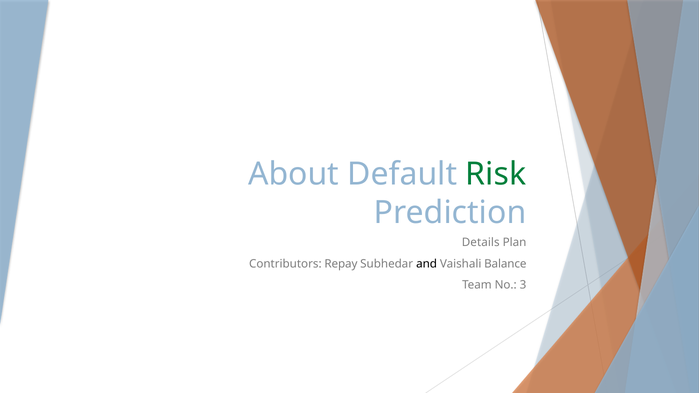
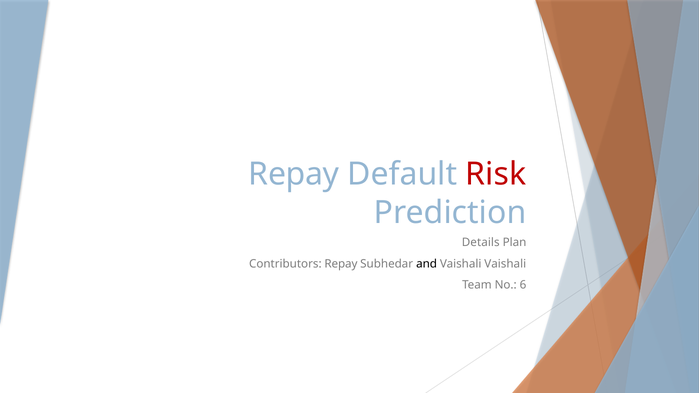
About at (294, 174): About -> Repay
Risk colour: green -> red
Vaishali Balance: Balance -> Vaishali
3: 3 -> 6
